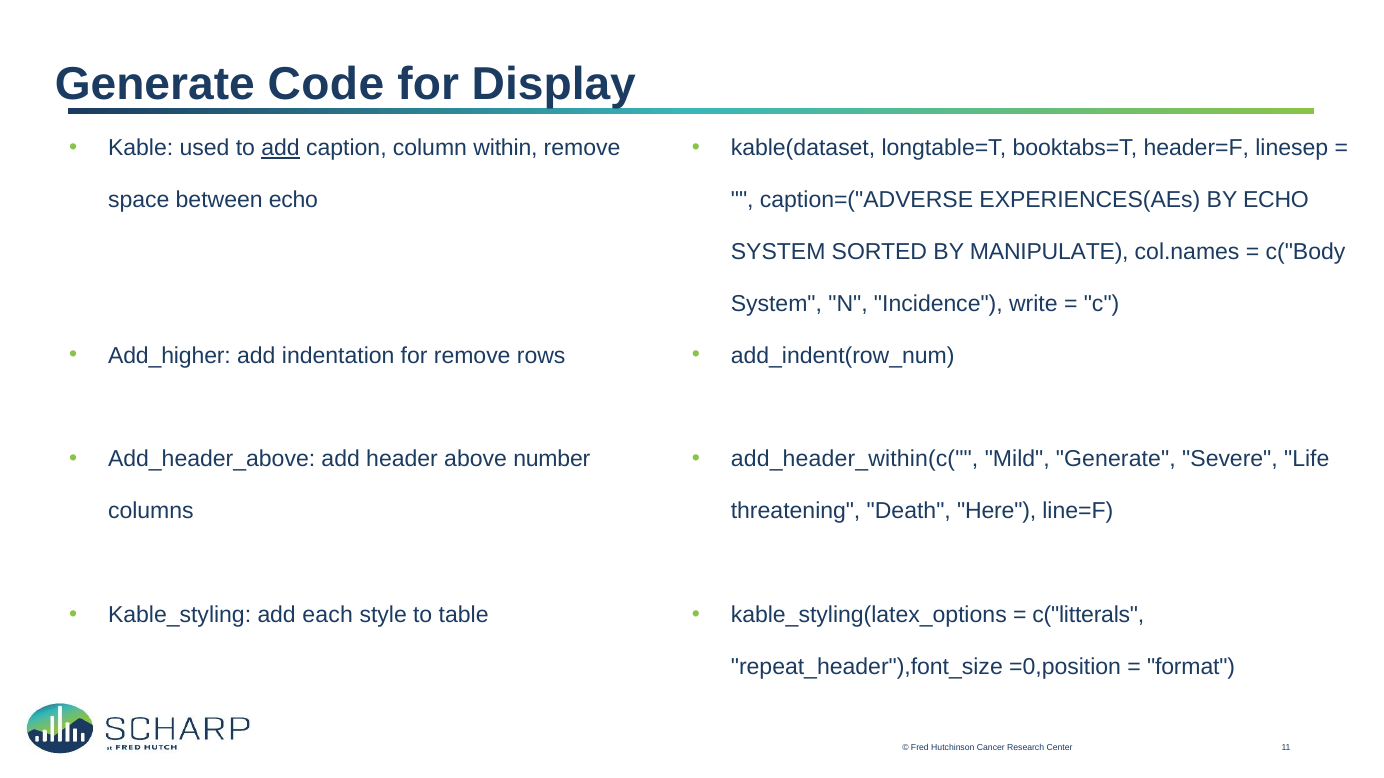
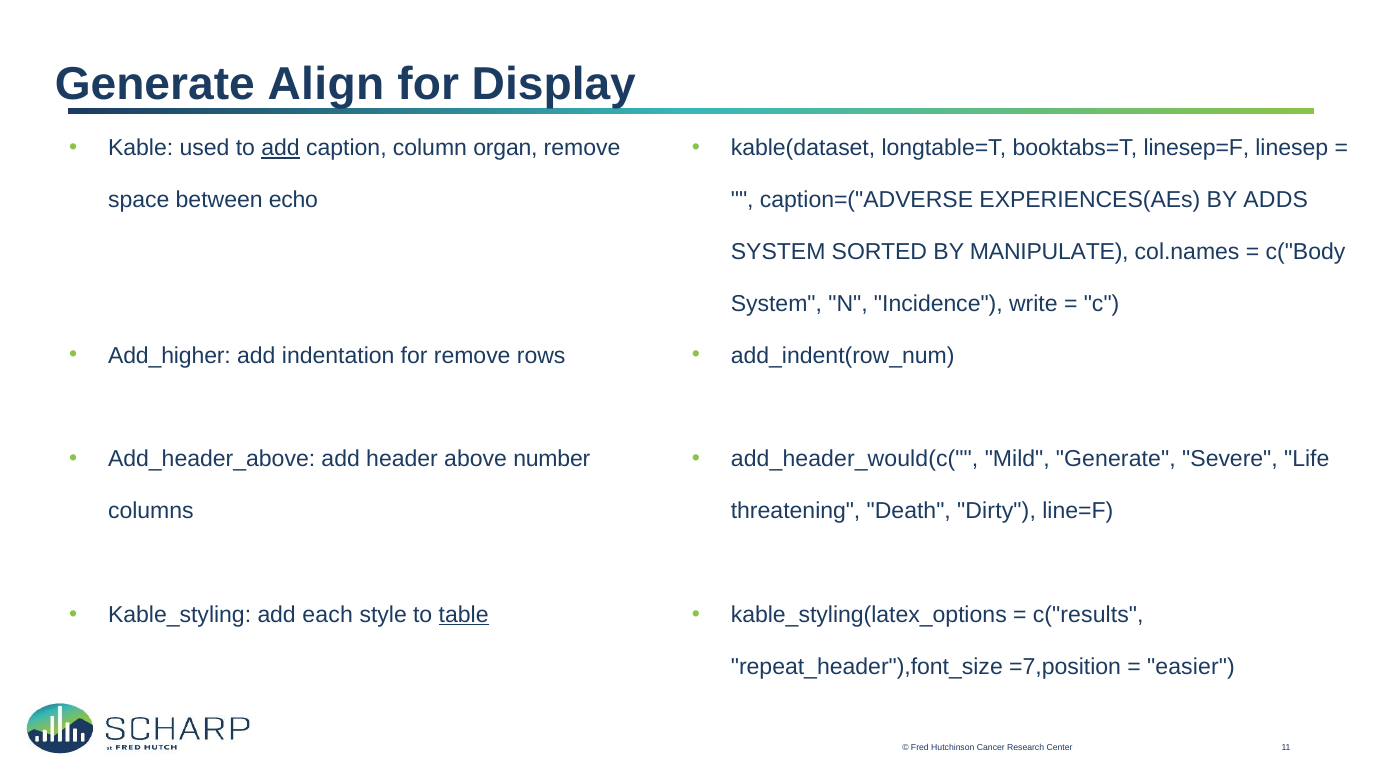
Code: Code -> Align
within: within -> organ
header=F: header=F -> linesep=F
BY ECHO: ECHO -> ADDS
add_header_within(c(: add_header_within(c( -> add_header_would(c(
Here: Here -> Dirty
table underline: none -> present
c("litterals: c("litterals -> c("results
=0,position: =0,position -> =7,position
format: format -> easier
